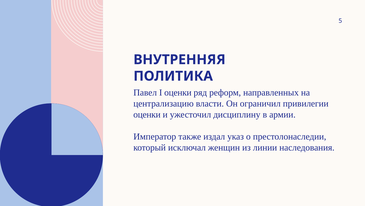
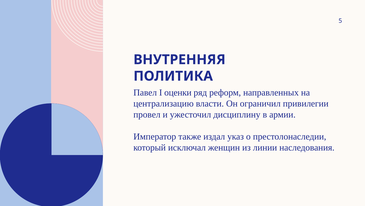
оценки at (147, 114): оценки -> провел
